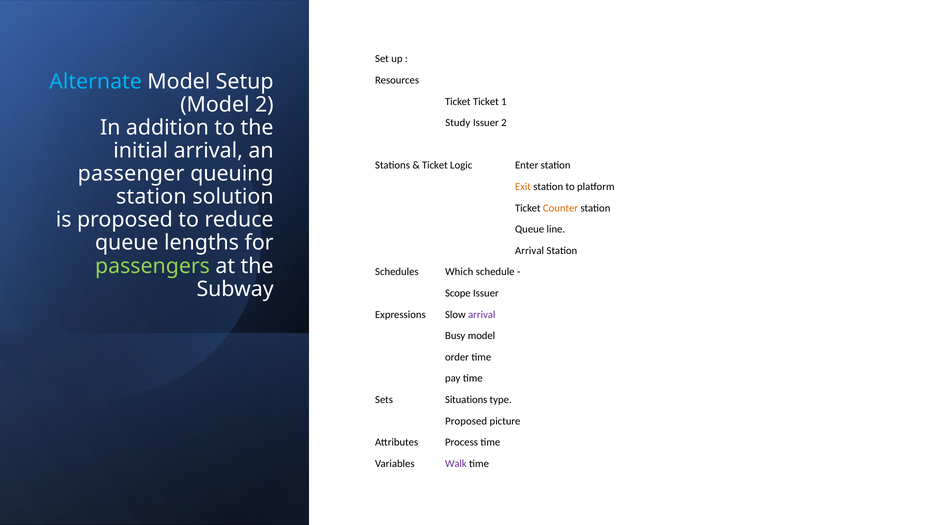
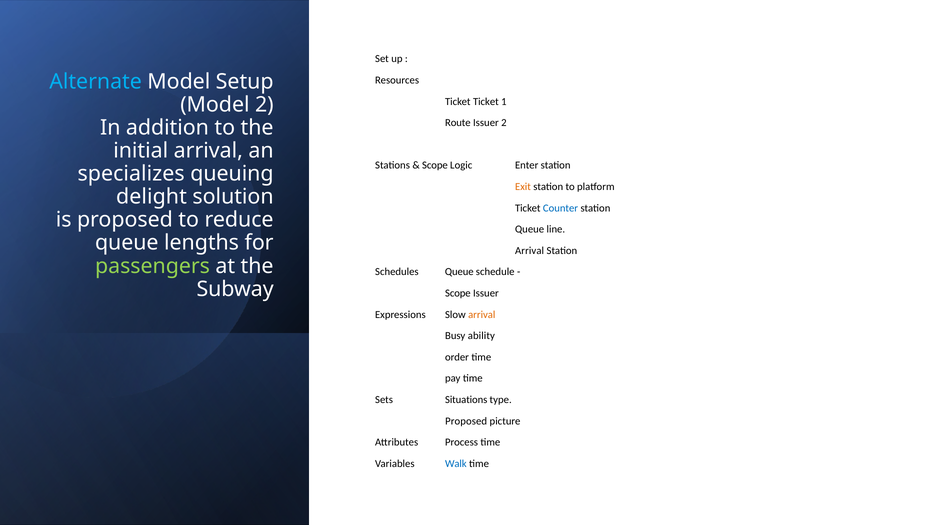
Study: Study -> Route
Ticket at (435, 165): Ticket -> Scope
passenger: passenger -> specializes
station at (151, 197): station -> delight
Counter colour: orange -> blue
Schedules Which: Which -> Queue
arrival at (482, 314) colour: purple -> orange
Busy model: model -> ability
Walk colour: purple -> blue
